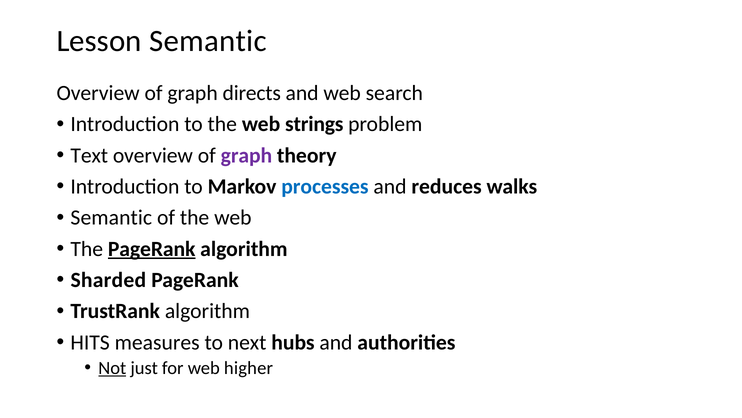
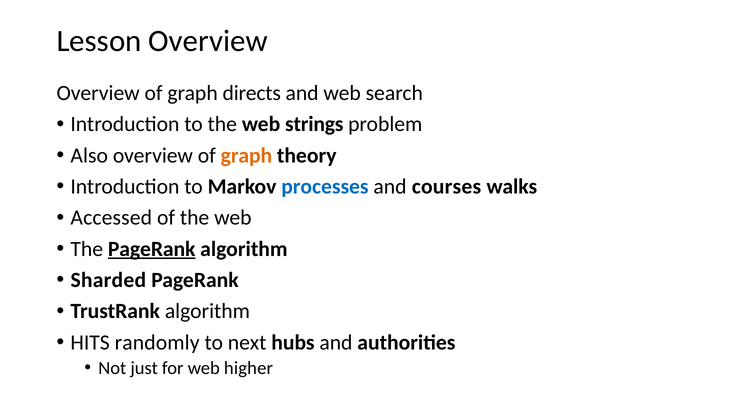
Lesson Semantic: Semantic -> Overview
Text: Text -> Also
graph at (246, 155) colour: purple -> orange
reduces: reduces -> courses
Semantic at (111, 217): Semantic -> Accessed
measures: measures -> randomly
Not underline: present -> none
